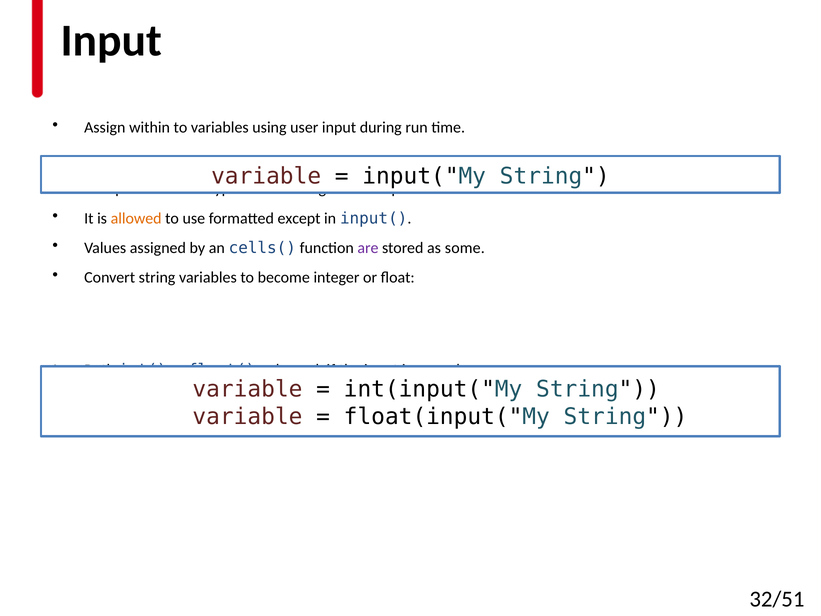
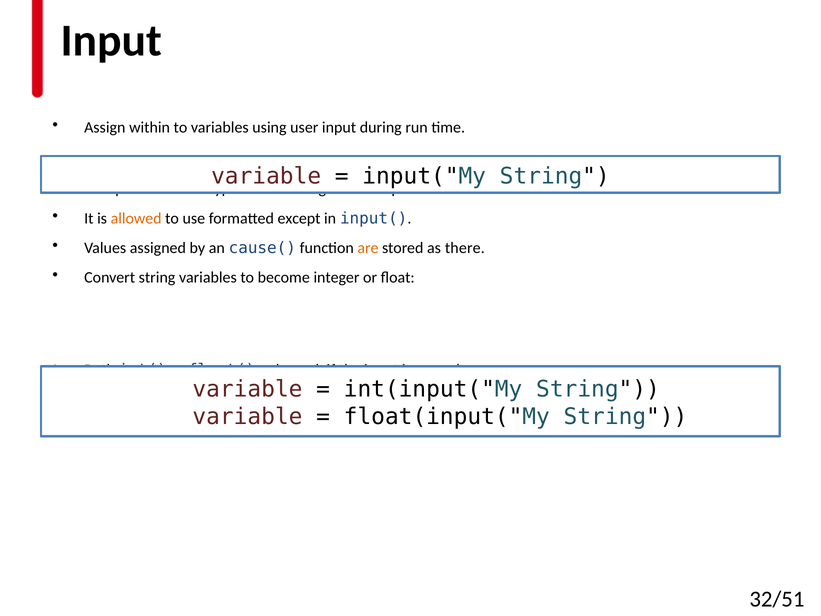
cells(: cells( -> cause(
are colour: purple -> orange
some: some -> there
